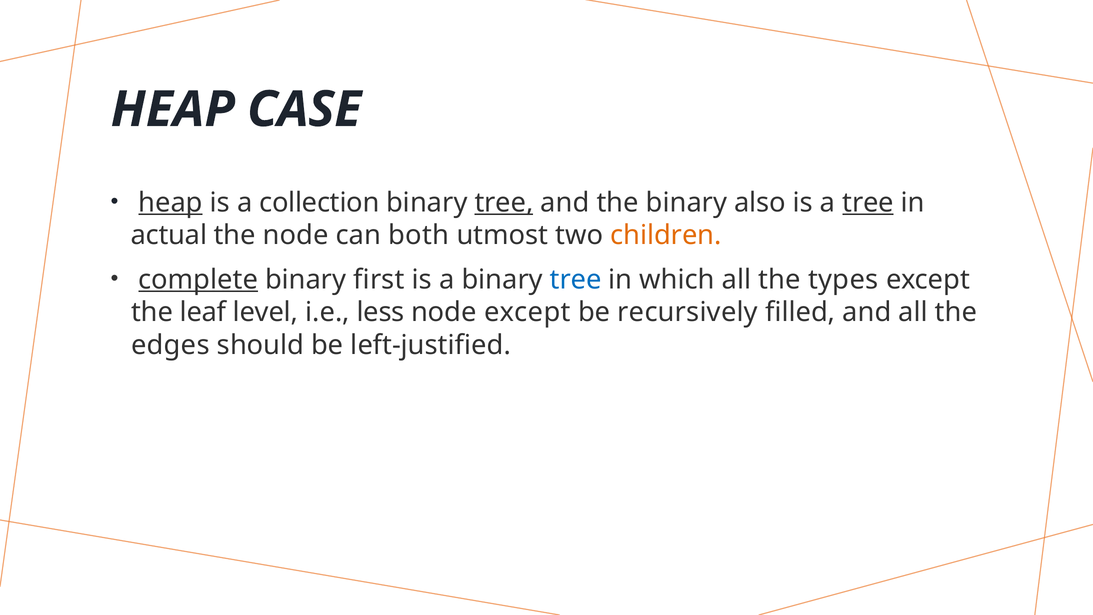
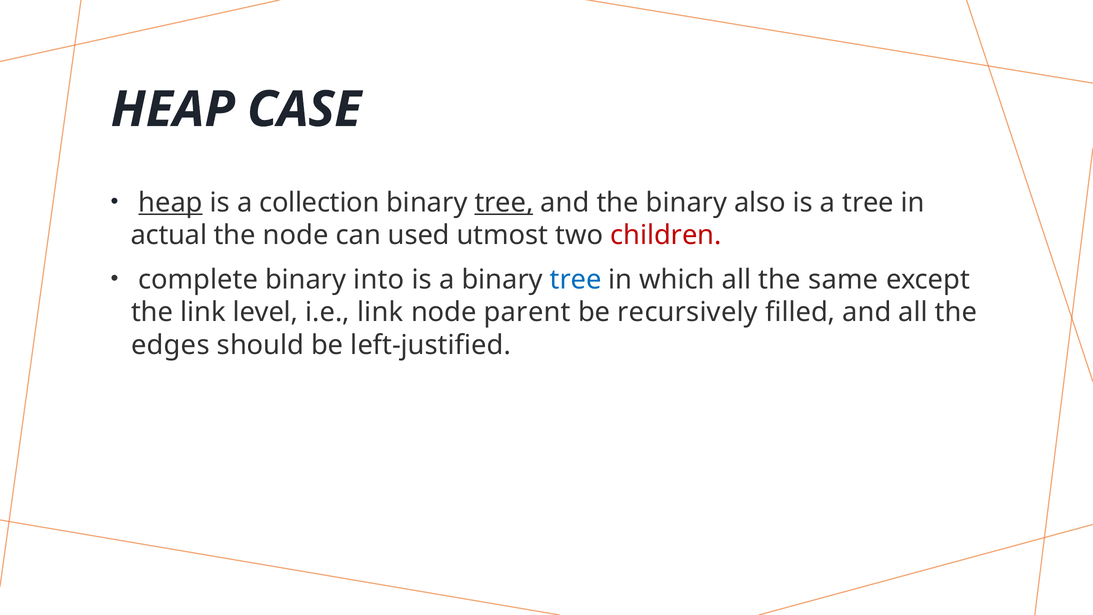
tree at (868, 203) underline: present -> none
both: both -> used
children colour: orange -> red
complete underline: present -> none
first: first -> into
types: types -> same
the leaf: leaf -> link
i.e less: less -> link
node except: except -> parent
